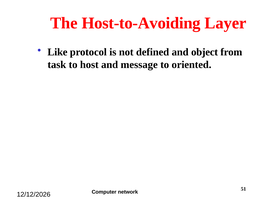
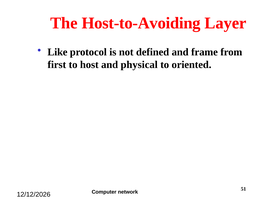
object: object -> frame
task: task -> first
message: message -> physical
